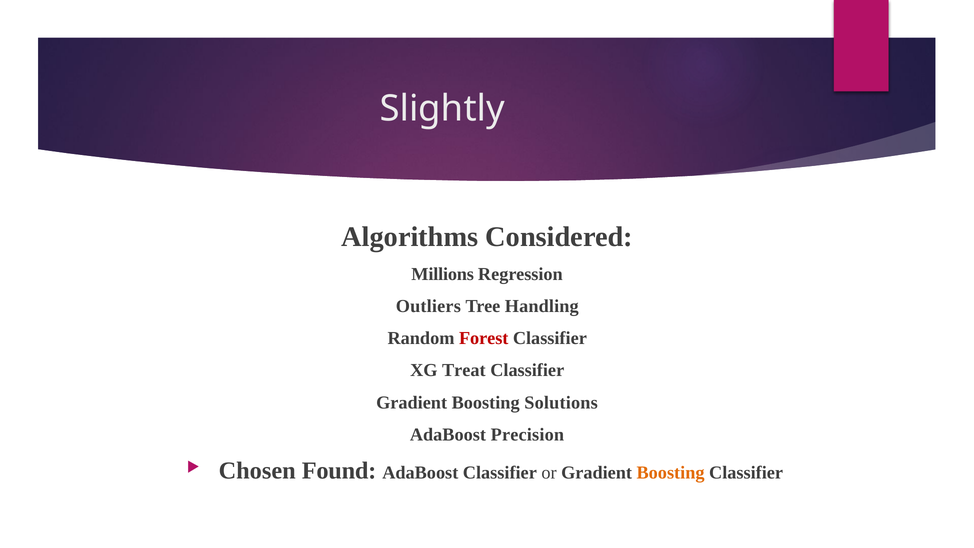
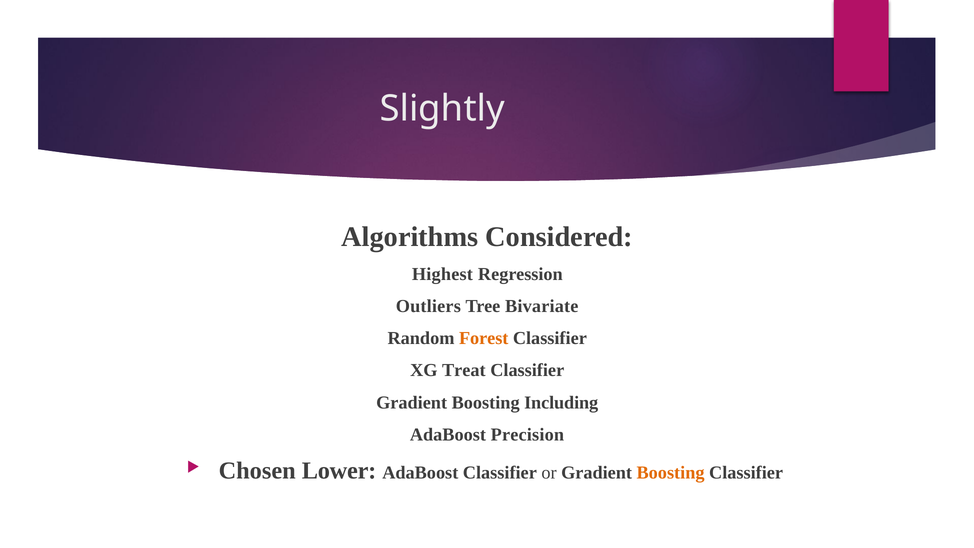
Millions: Millions -> Highest
Handling: Handling -> Bivariate
Forest colour: red -> orange
Solutions: Solutions -> Including
Found: Found -> Lower
